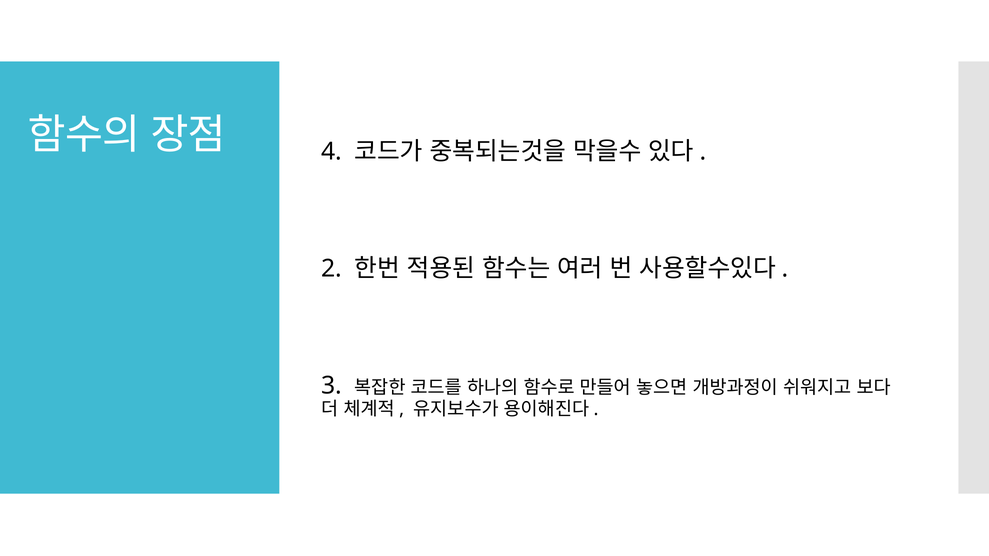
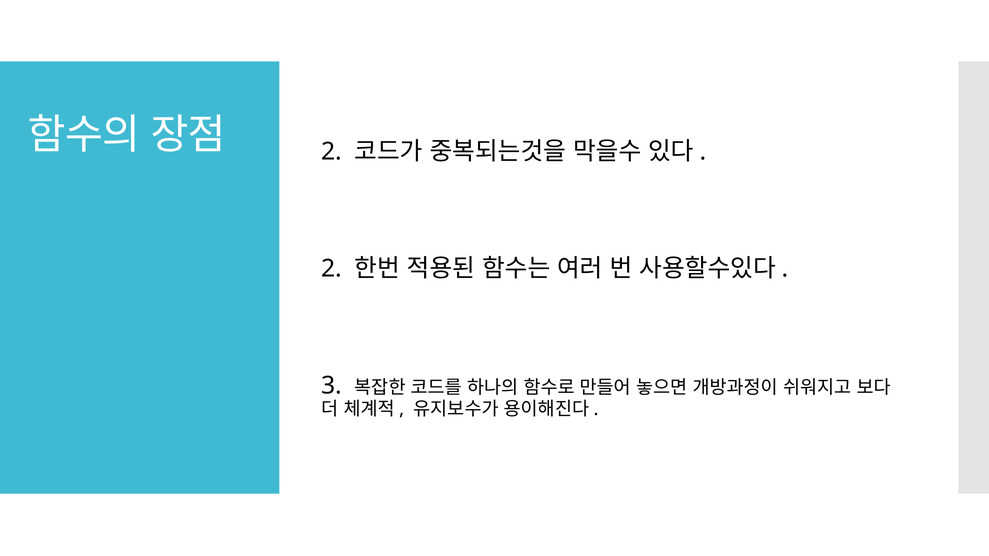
4 at (332, 152): 4 -> 2
